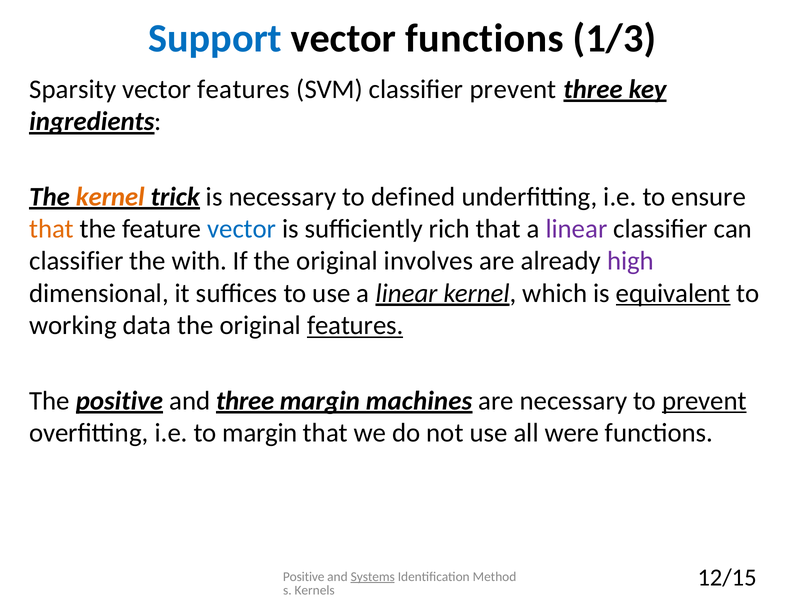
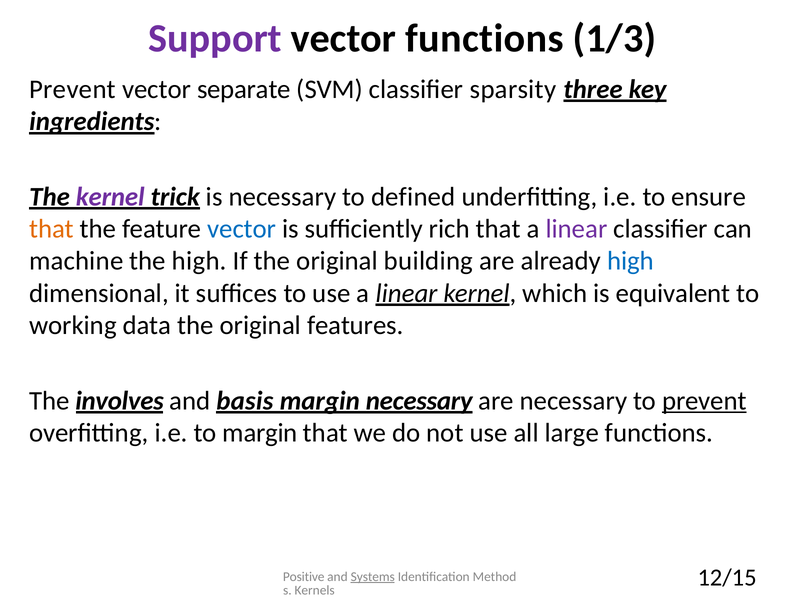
Support colour: blue -> purple
Sparsity at (73, 89): Sparsity -> Prevent
vector features: features -> separate
classifier prevent: prevent -> sparsity
kernel at (110, 197) colour: orange -> purple
classifier at (76, 261): classifier -> machine
the with: with -> high
involves: involves -> building
high at (631, 261) colour: purple -> blue
equivalent underline: present -> none
features at (355, 325) underline: present -> none
The positive: positive -> involves
and three: three -> basis
margin machines: machines -> necessary
were: were -> large
